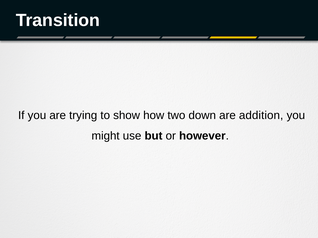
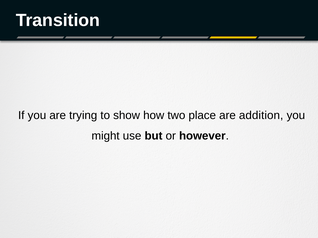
down: down -> place
